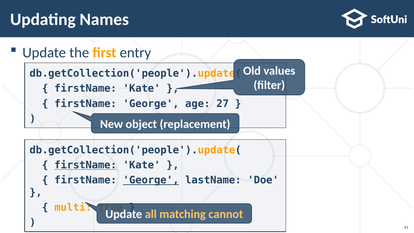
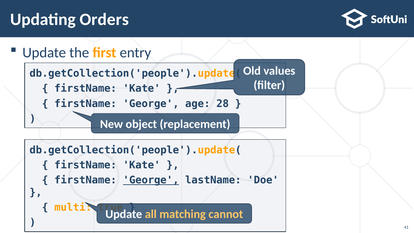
Names: Names -> Orders
27: 27 -> 28
firstName at (86, 165) underline: present -> none
